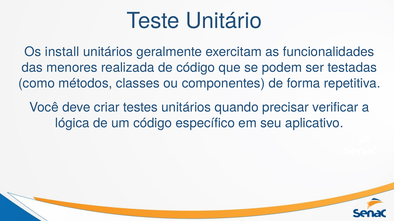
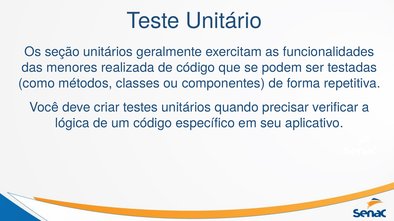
install: install -> seção
